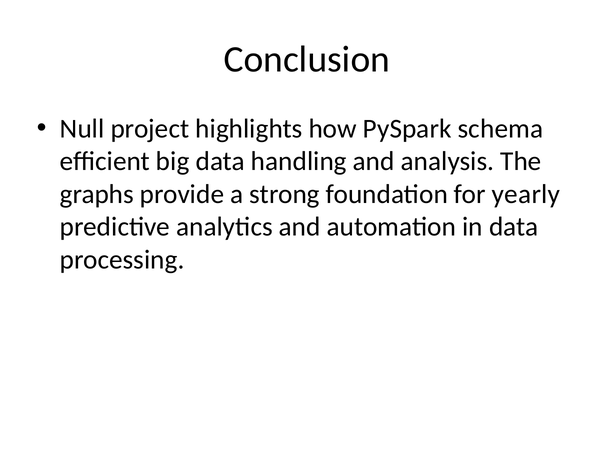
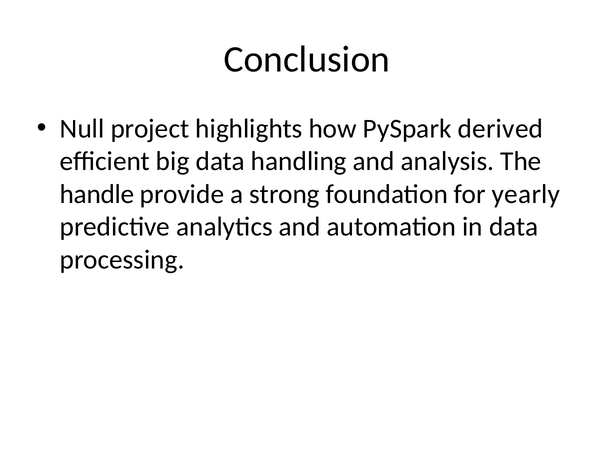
schema: schema -> derived
graphs: graphs -> handle
